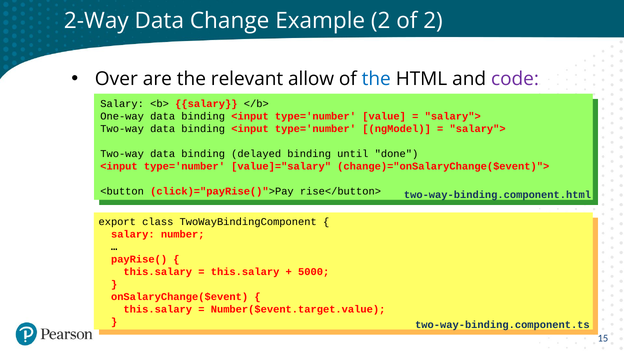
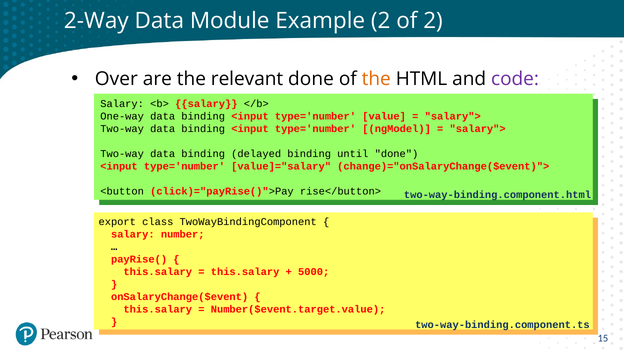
Change: Change -> Module
relevant allow: allow -> done
the at (376, 79) colour: blue -> orange
